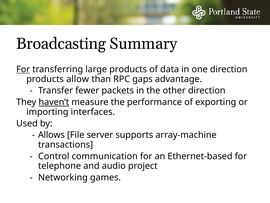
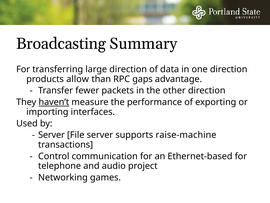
For at (23, 69) underline: present -> none
large products: products -> direction
Allows at (51, 135): Allows -> Server
array-machine: array-machine -> raise-machine
